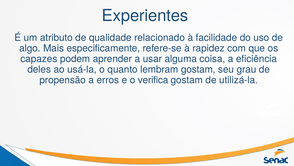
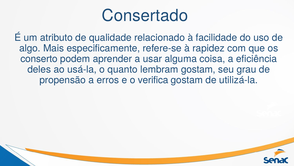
Experientes: Experientes -> Consertado
capazes: capazes -> conserto
